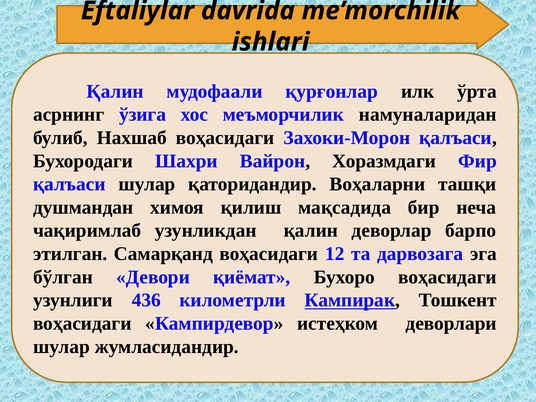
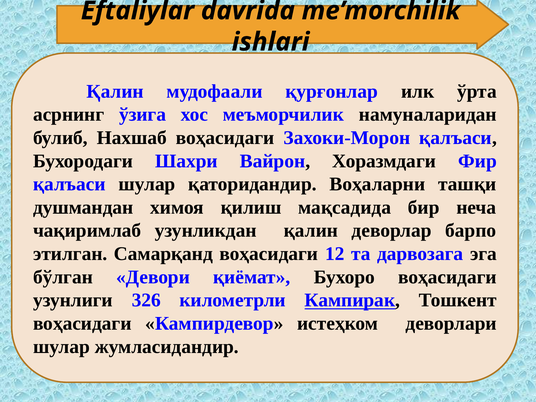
436: 436 -> 326
